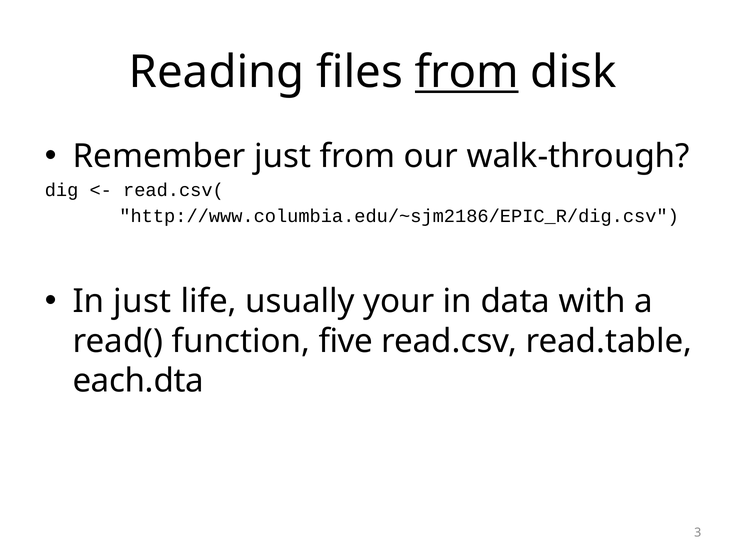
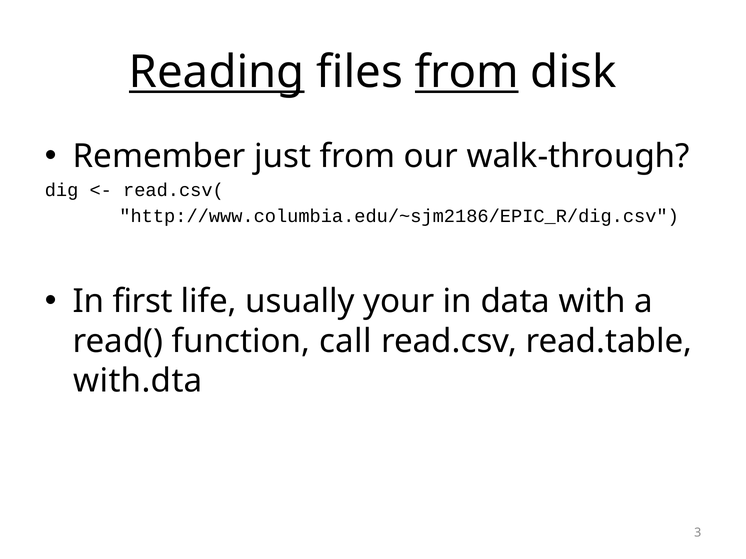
Reading underline: none -> present
In just: just -> first
five: five -> call
each.dta: each.dta -> with.dta
